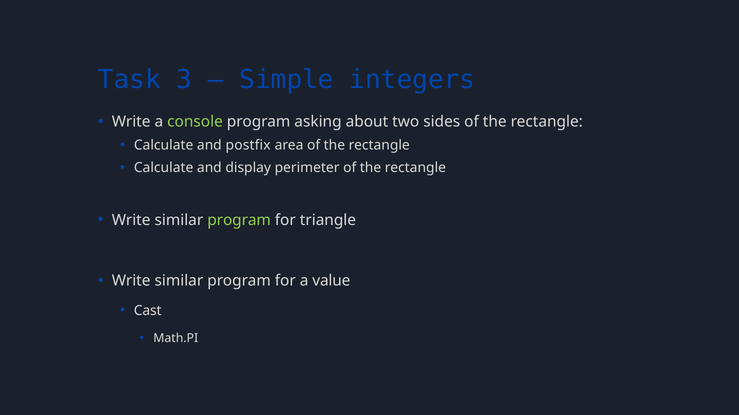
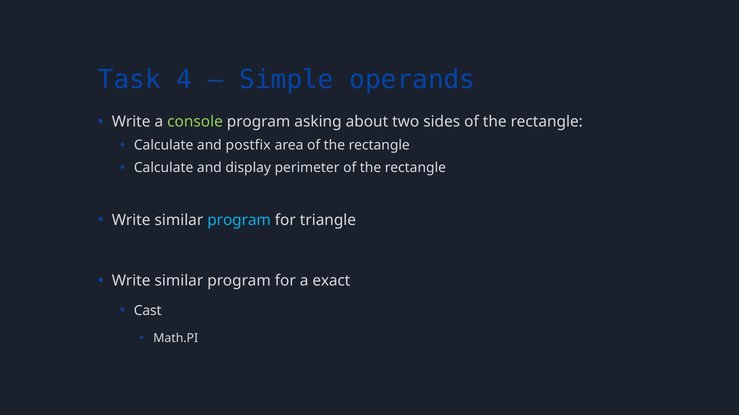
3: 3 -> 4
integers: integers -> operands
program at (239, 220) colour: light green -> light blue
value: value -> exact
